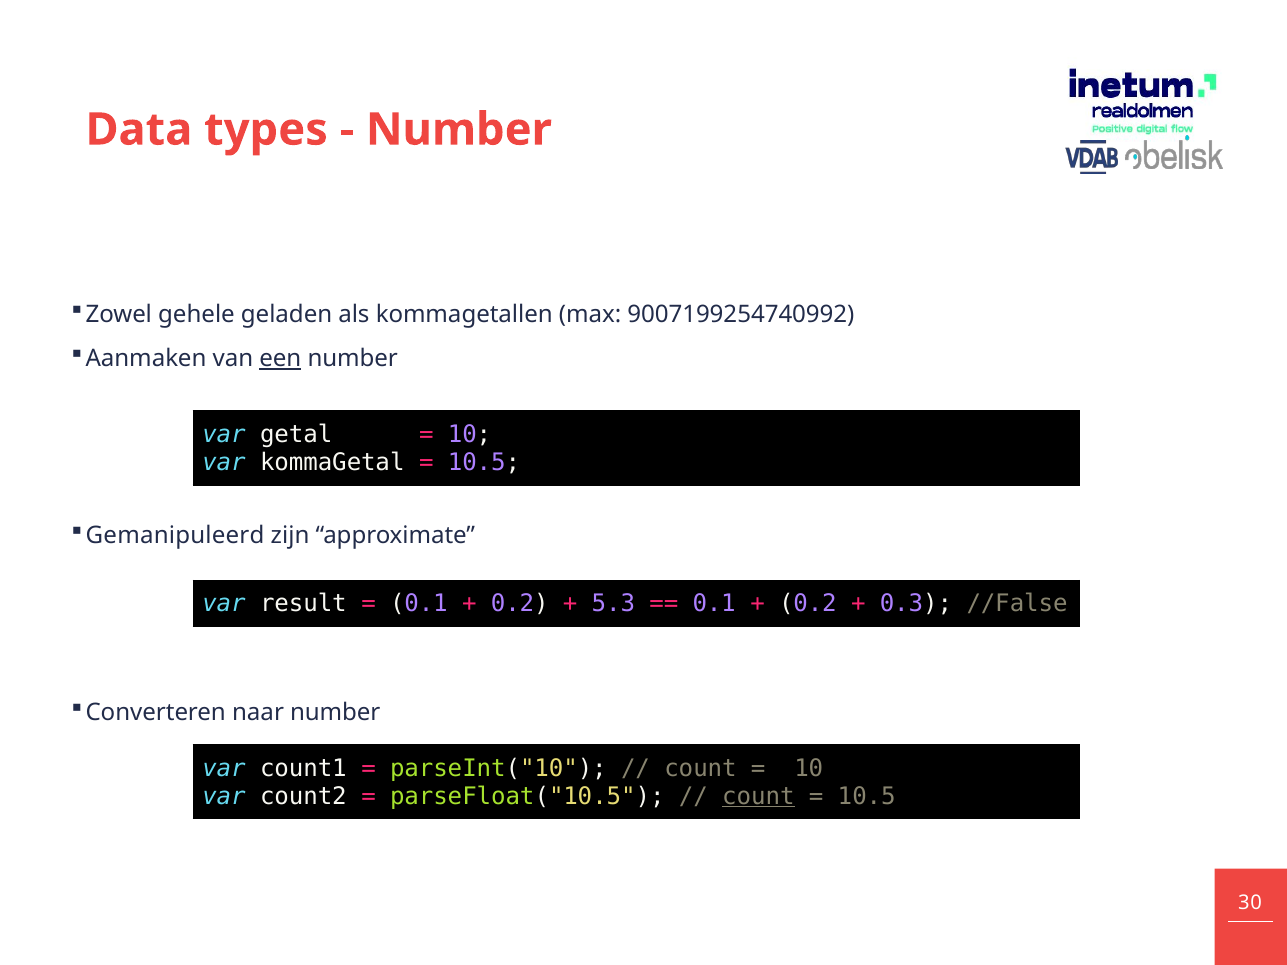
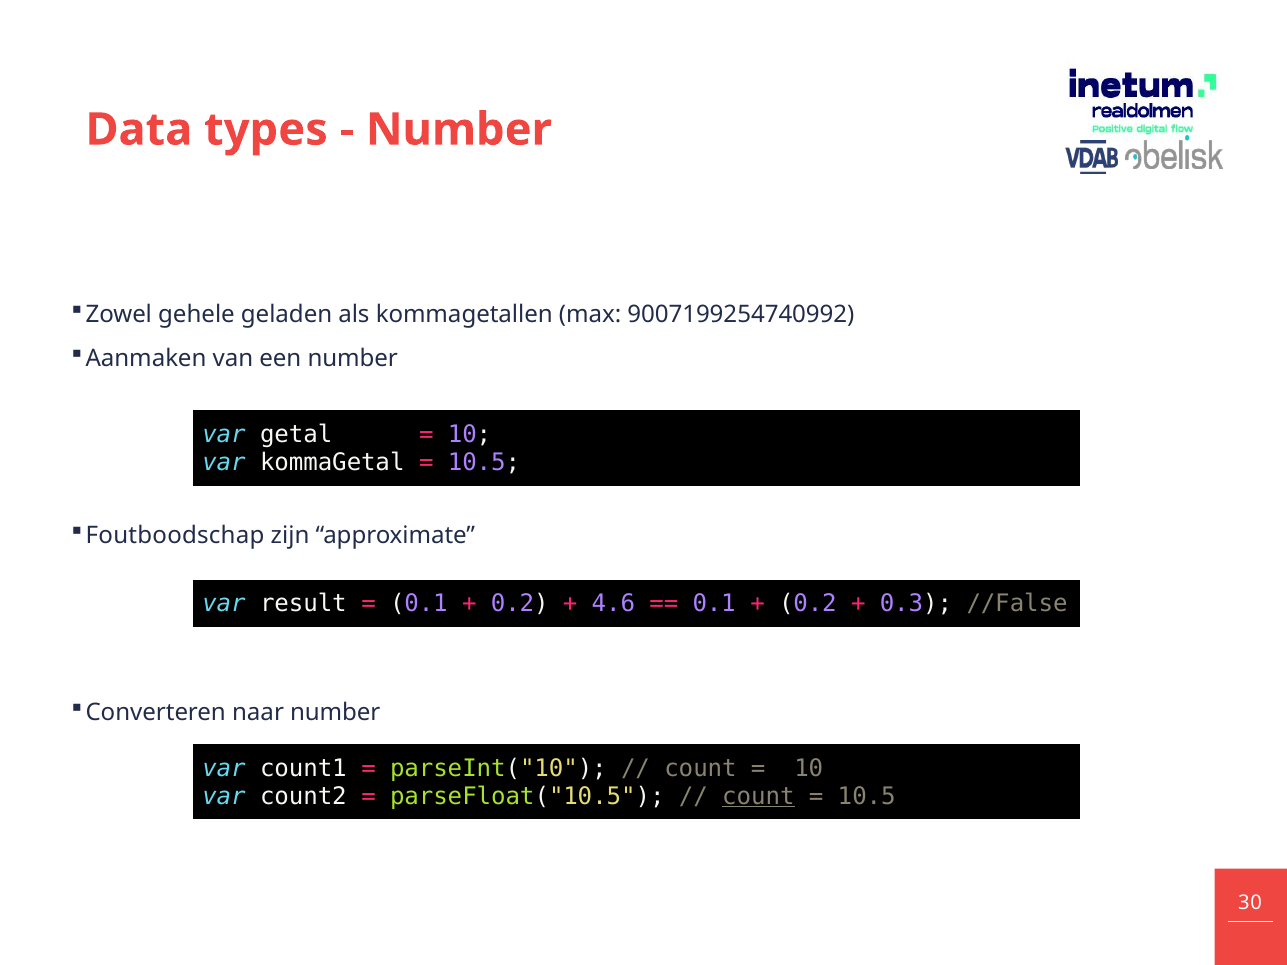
een underline: present -> none
Gemanipuleerd: Gemanipuleerd -> Foutboodschap
5.3: 5.3 -> 4.6
